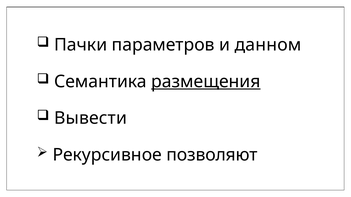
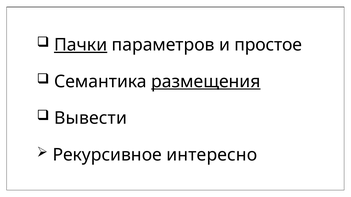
Пачки underline: none -> present
данном: данном -> простое
позволяют: позволяют -> интересно
